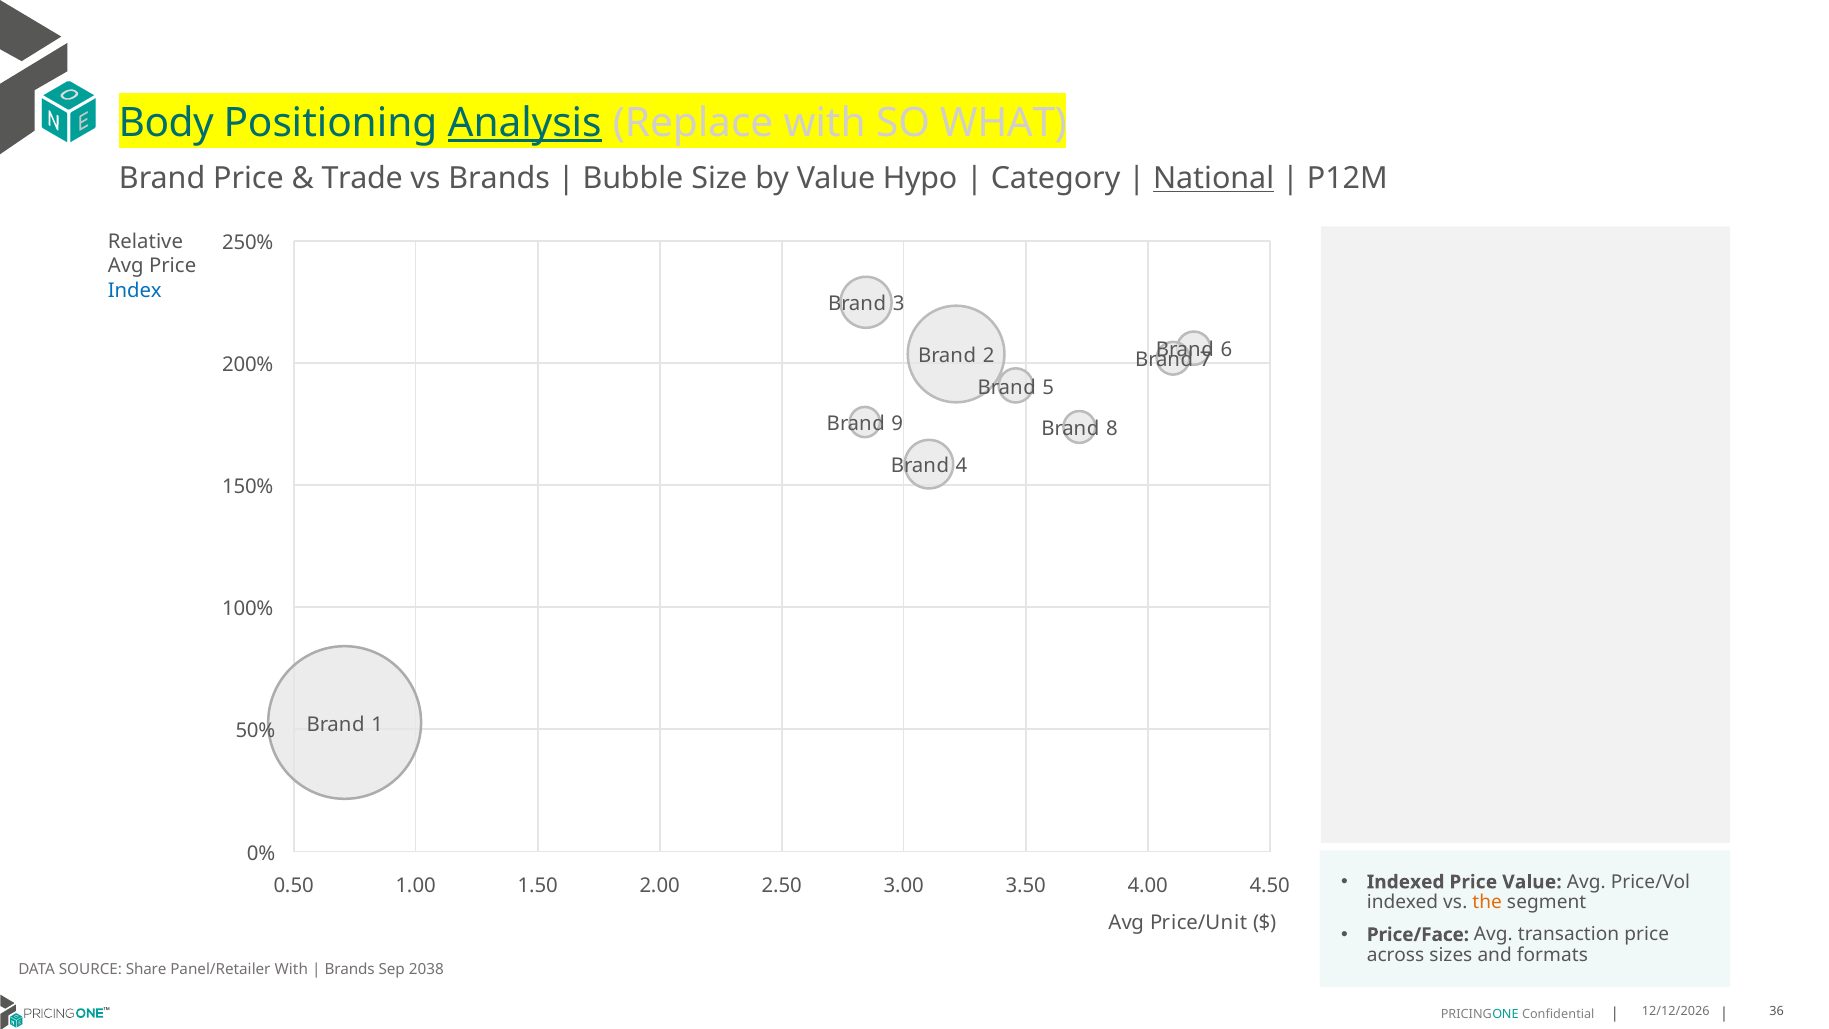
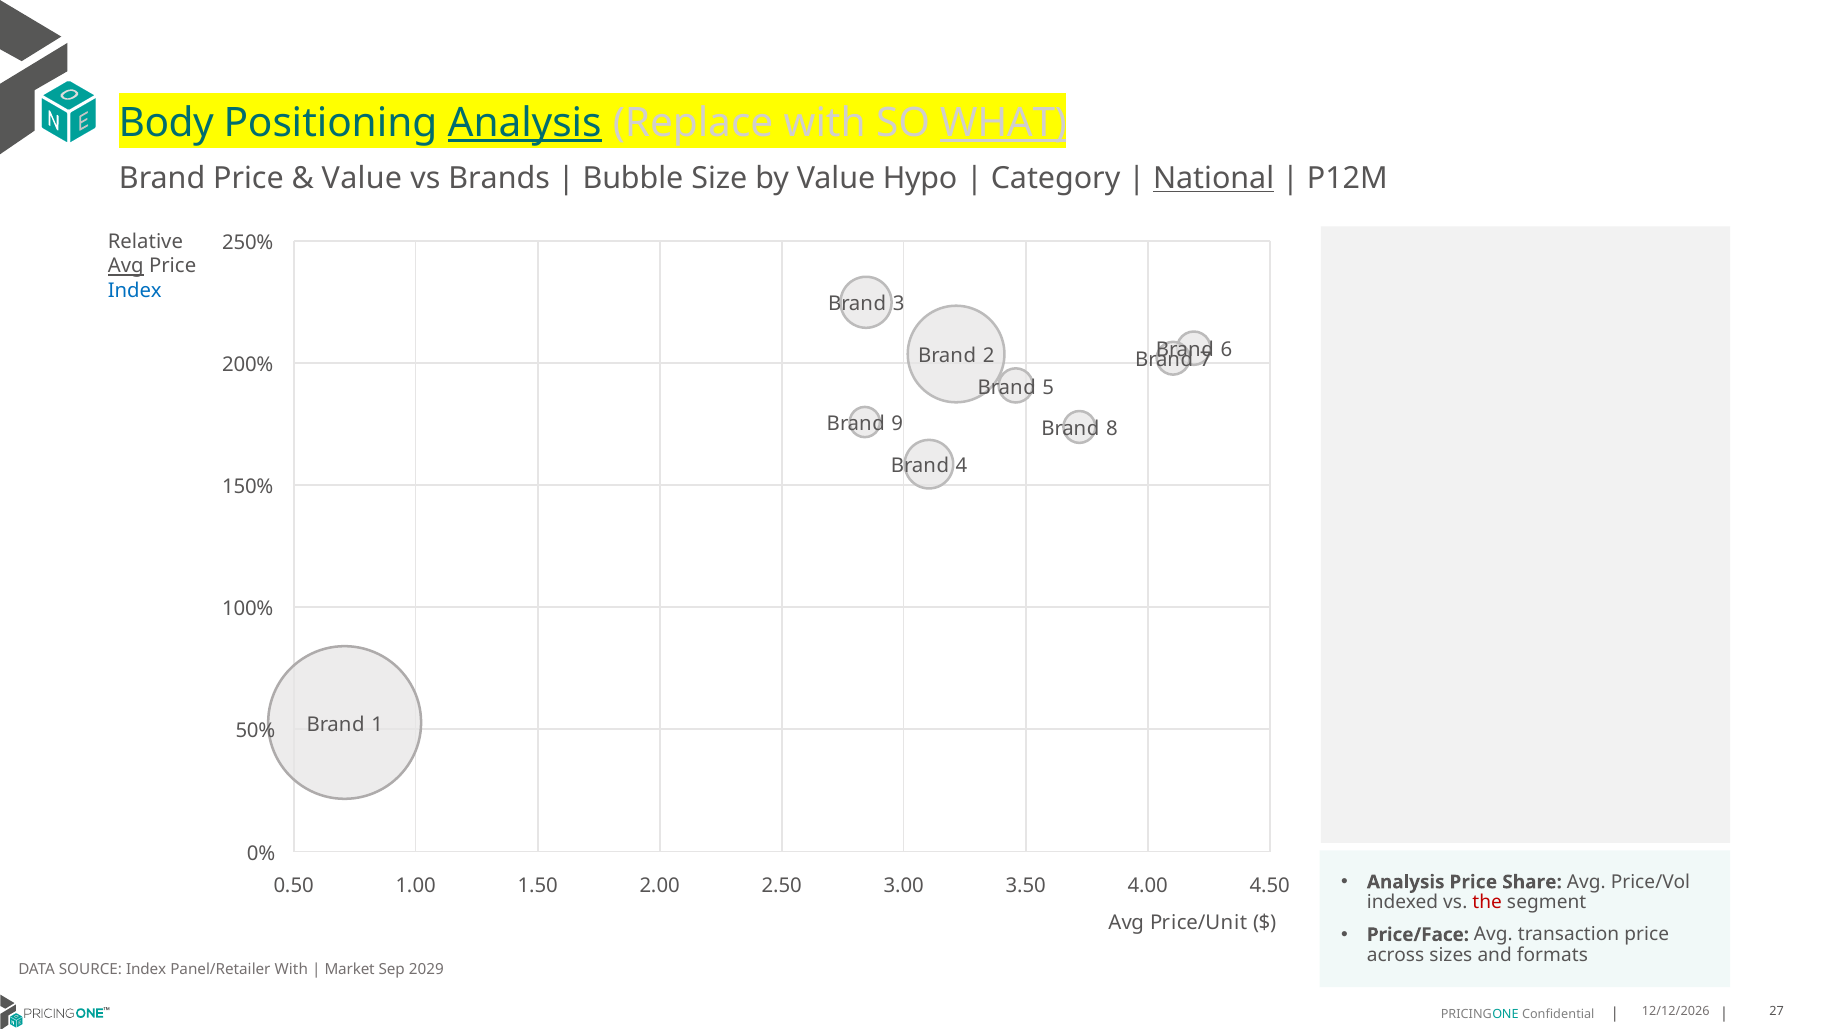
WHAT underline: none -> present
Trade at (362, 178): Trade -> Value
Avg at (126, 266) underline: none -> present
Indexed at (1406, 882): Indexed -> Analysis
Price Value: Value -> Share
the colour: orange -> red
SOURCE Share: Share -> Index
Brands at (350, 969): Brands -> Market
2038: 2038 -> 2029
36: 36 -> 27
